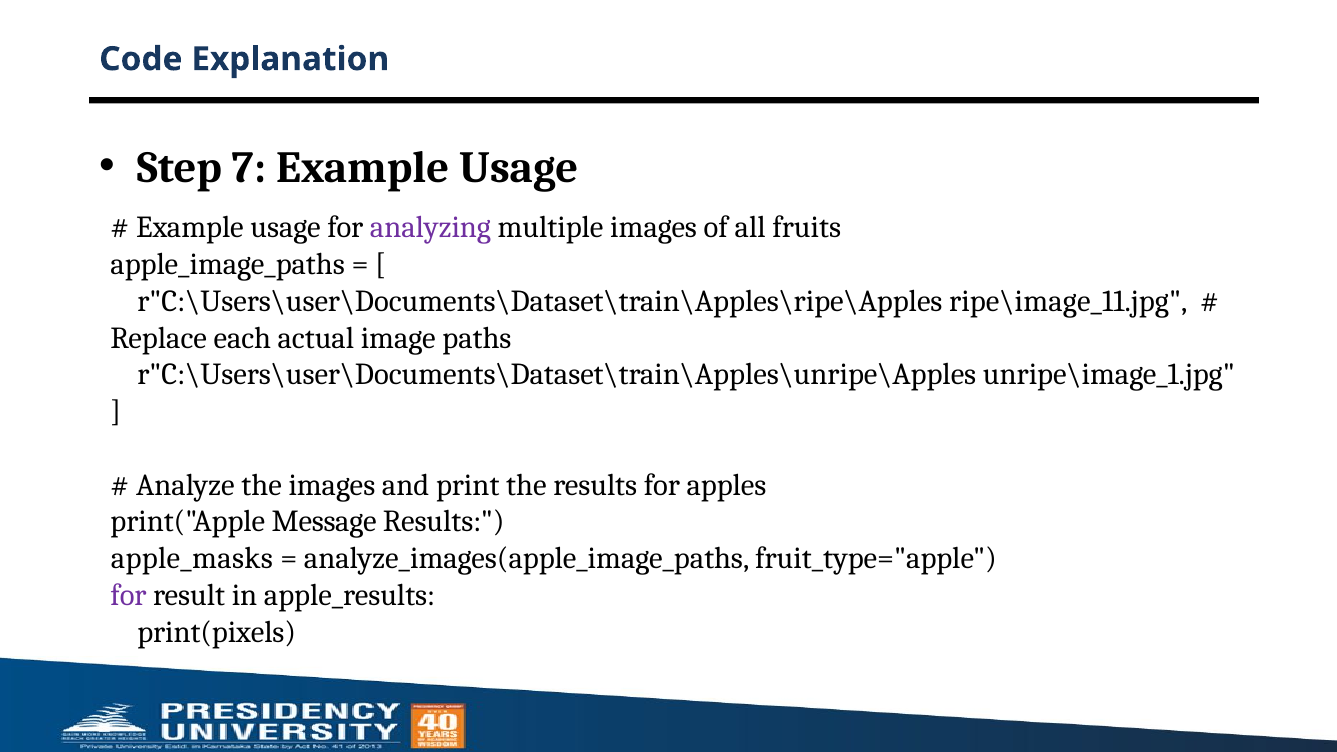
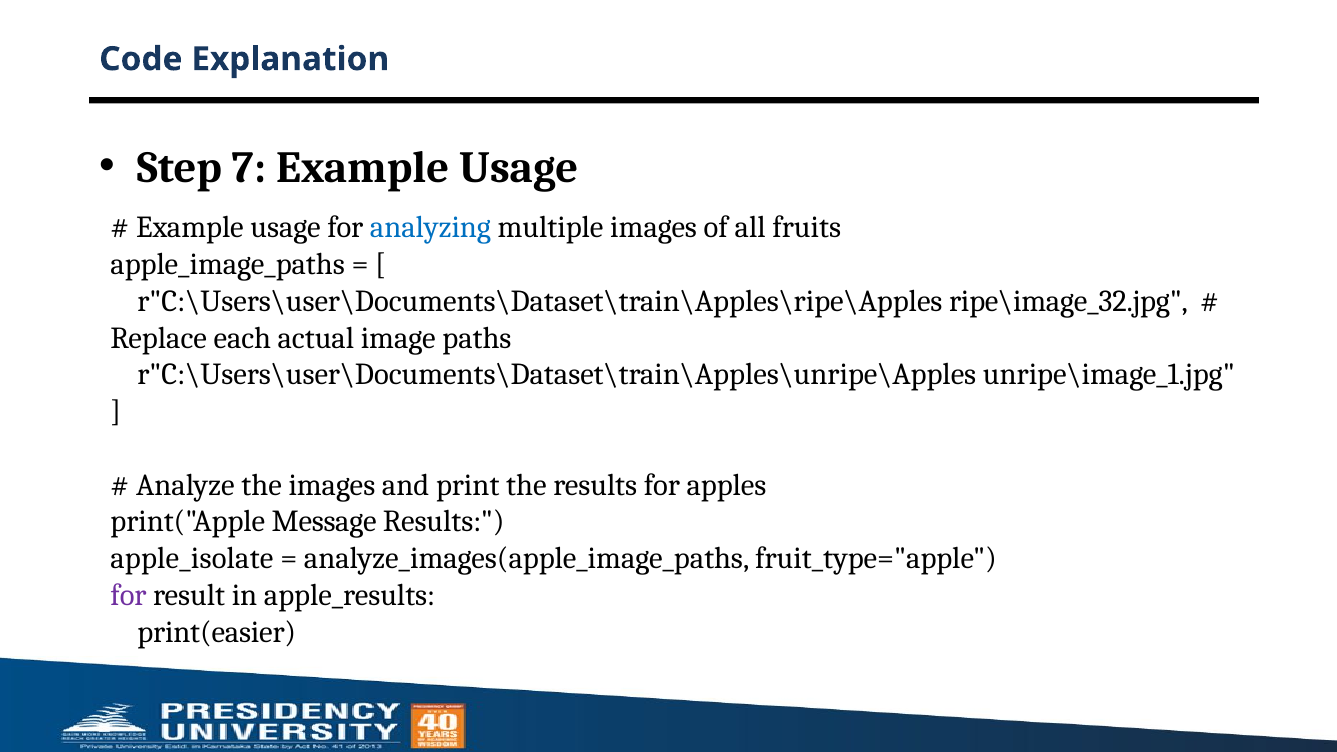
analyzing colour: purple -> blue
ripe\image_11.jpg: ripe\image_11.jpg -> ripe\image_32.jpg
apple_masks: apple_masks -> apple_isolate
print(pixels: print(pixels -> print(easier
